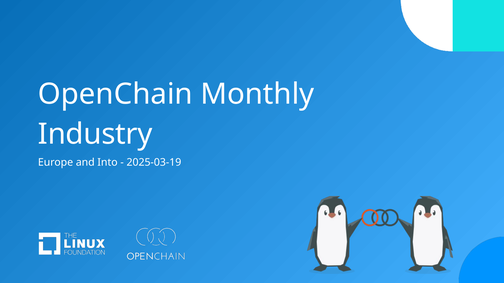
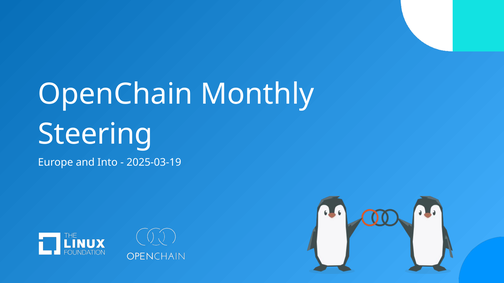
Industry: Industry -> Steering
